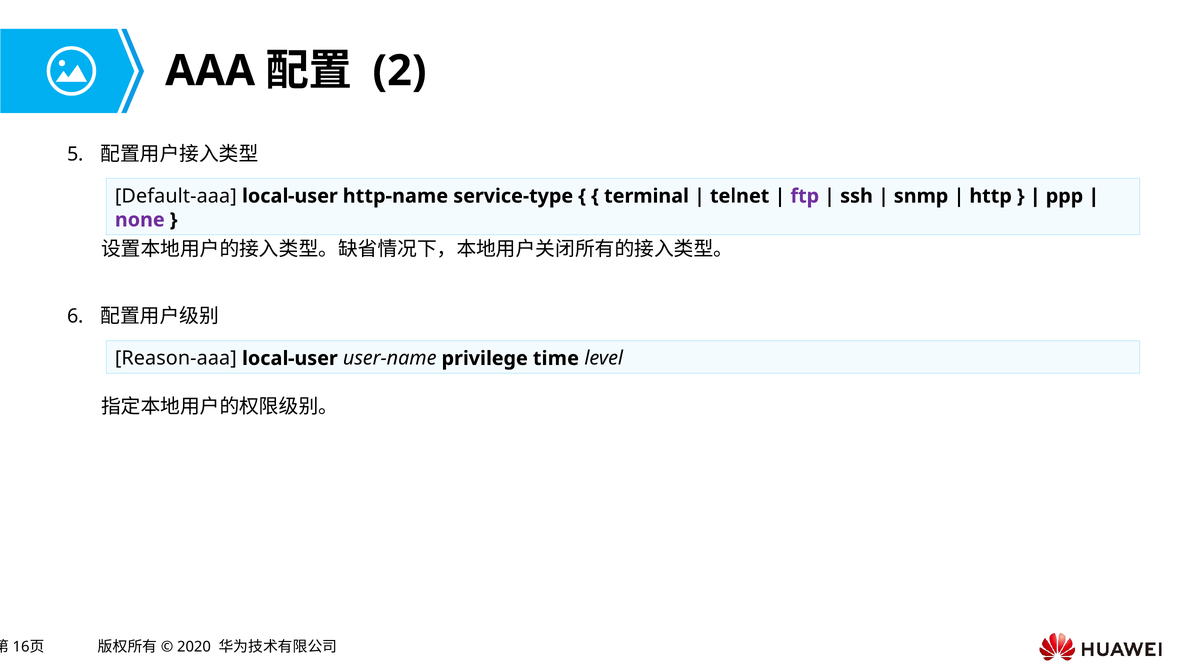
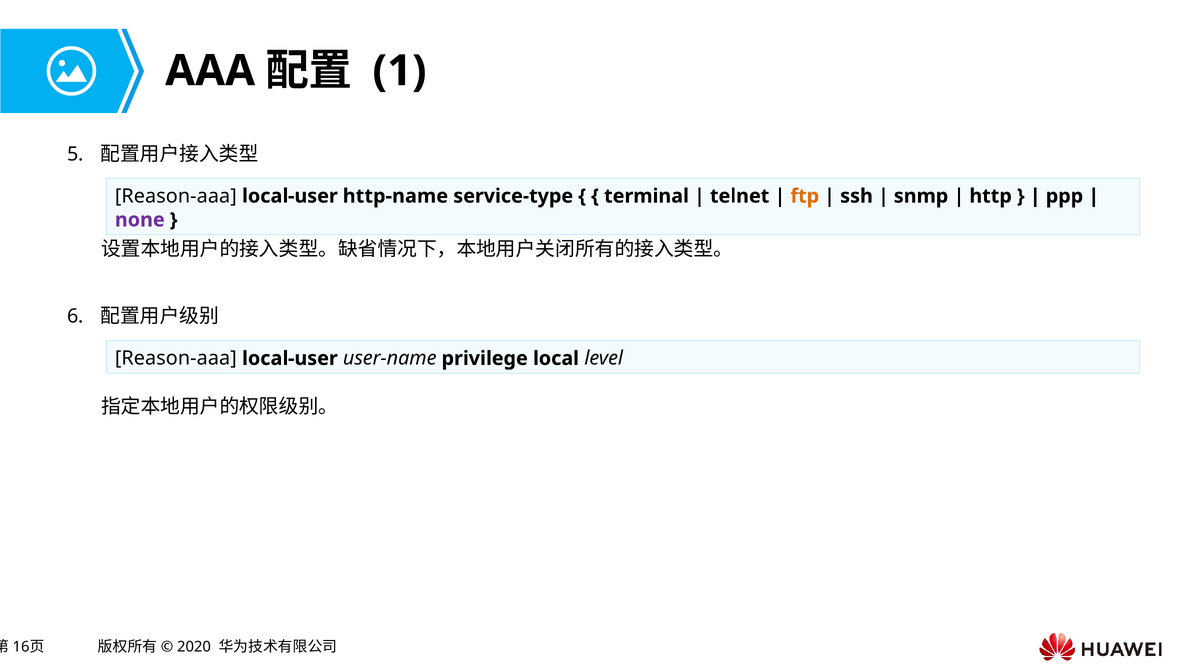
2: 2 -> 1
Default-aaa at (176, 196): Default-aaa -> Reason-aaa
ftp colour: purple -> orange
time: time -> local
